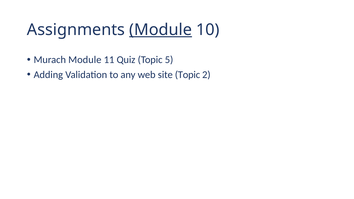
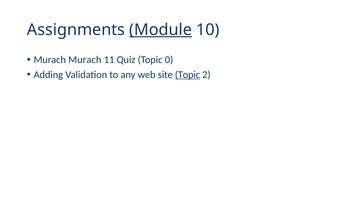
Murach Module: Module -> Murach
5: 5 -> 0
Topic at (187, 75) underline: none -> present
